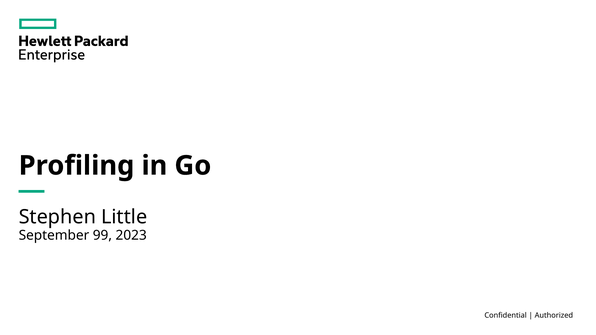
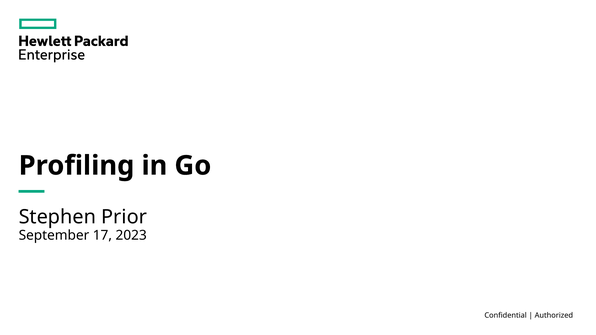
Little: Little -> Prior
99: 99 -> 17
